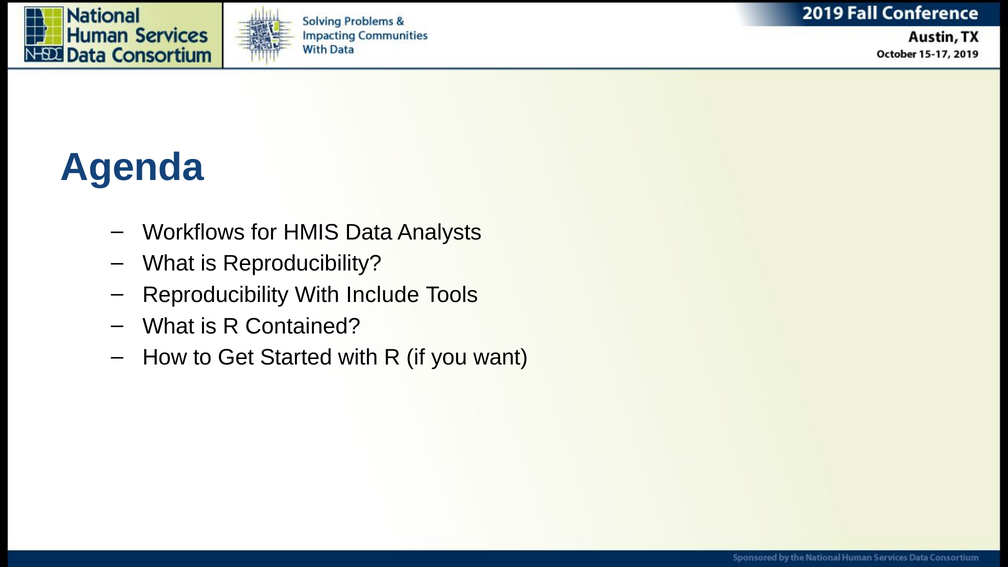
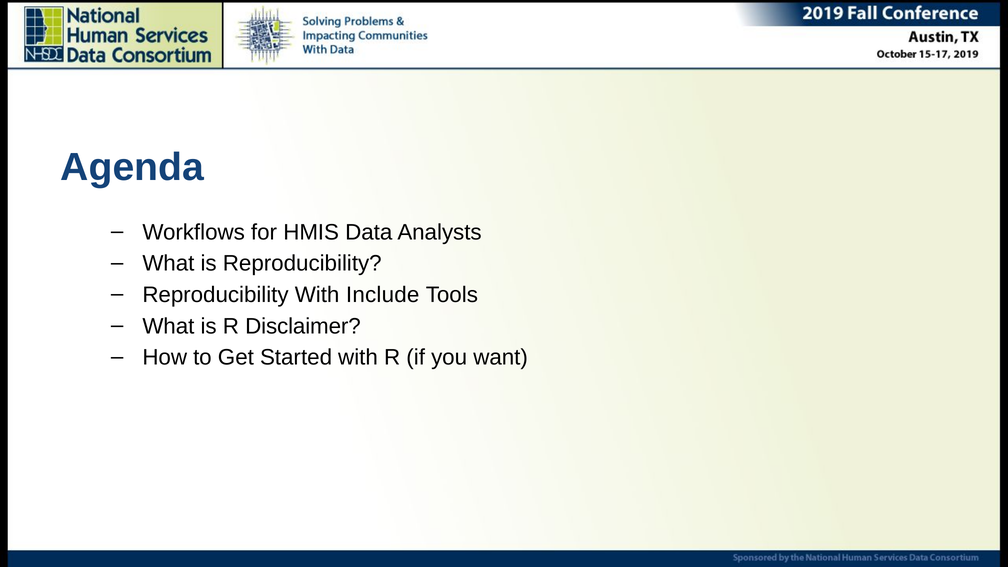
Contained: Contained -> Disclaimer
